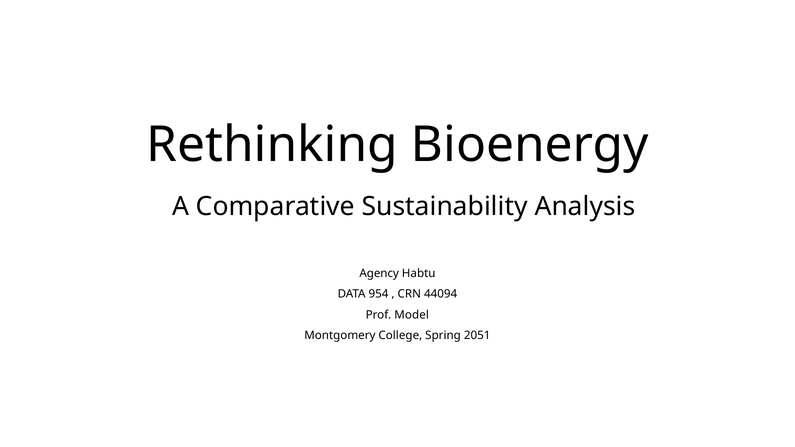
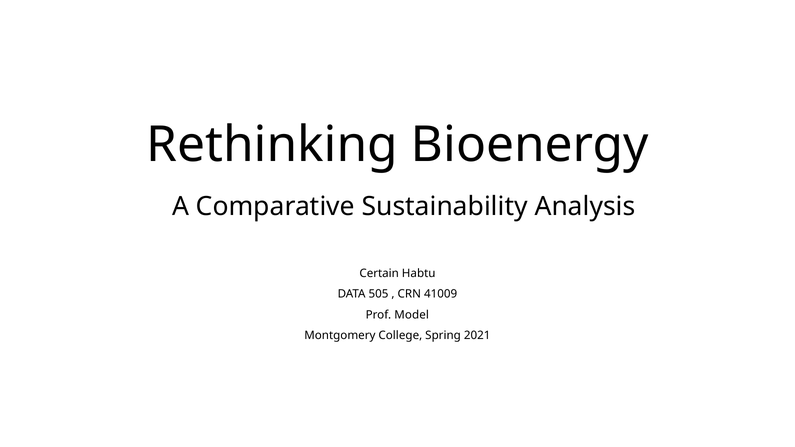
Agency: Agency -> Certain
954: 954 -> 505
44094: 44094 -> 41009
2051: 2051 -> 2021
